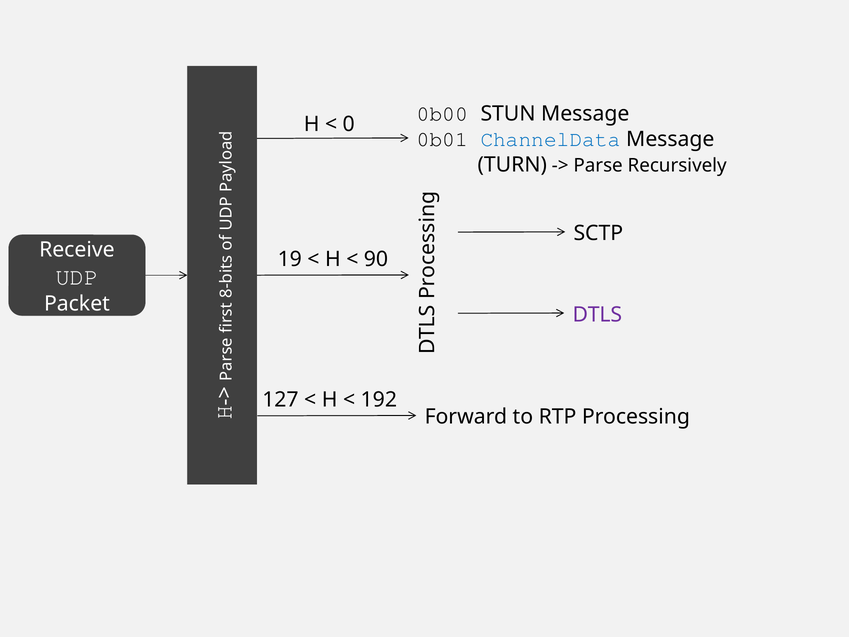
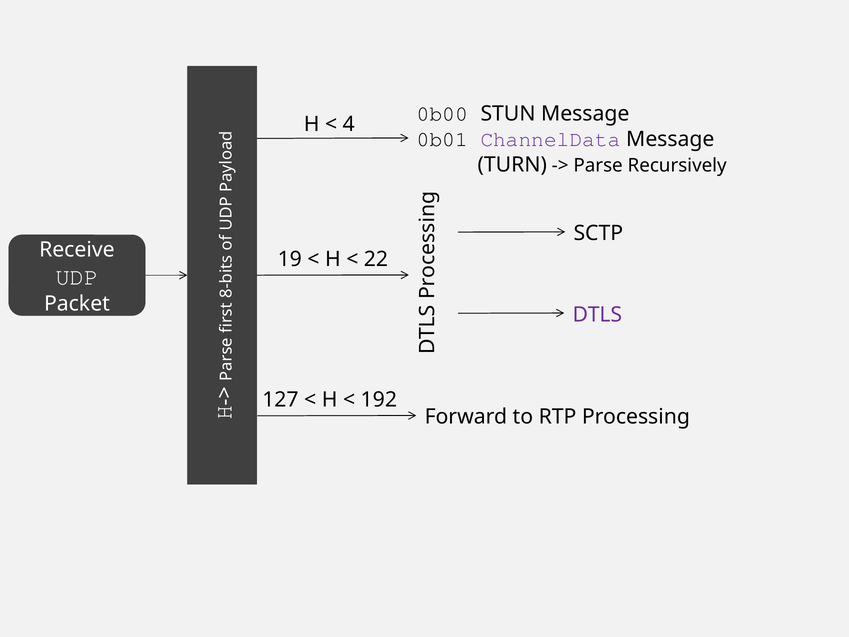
ChannelData colour: blue -> purple
0: 0 -> 4
90: 90 -> 22
